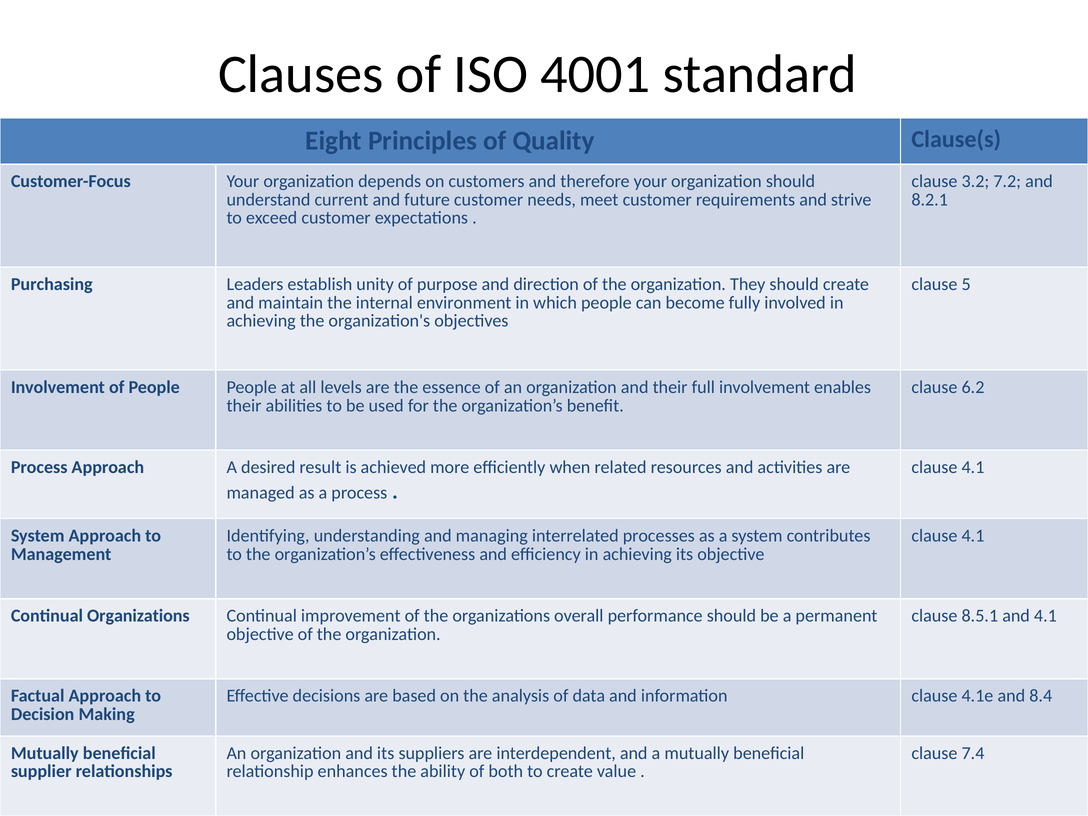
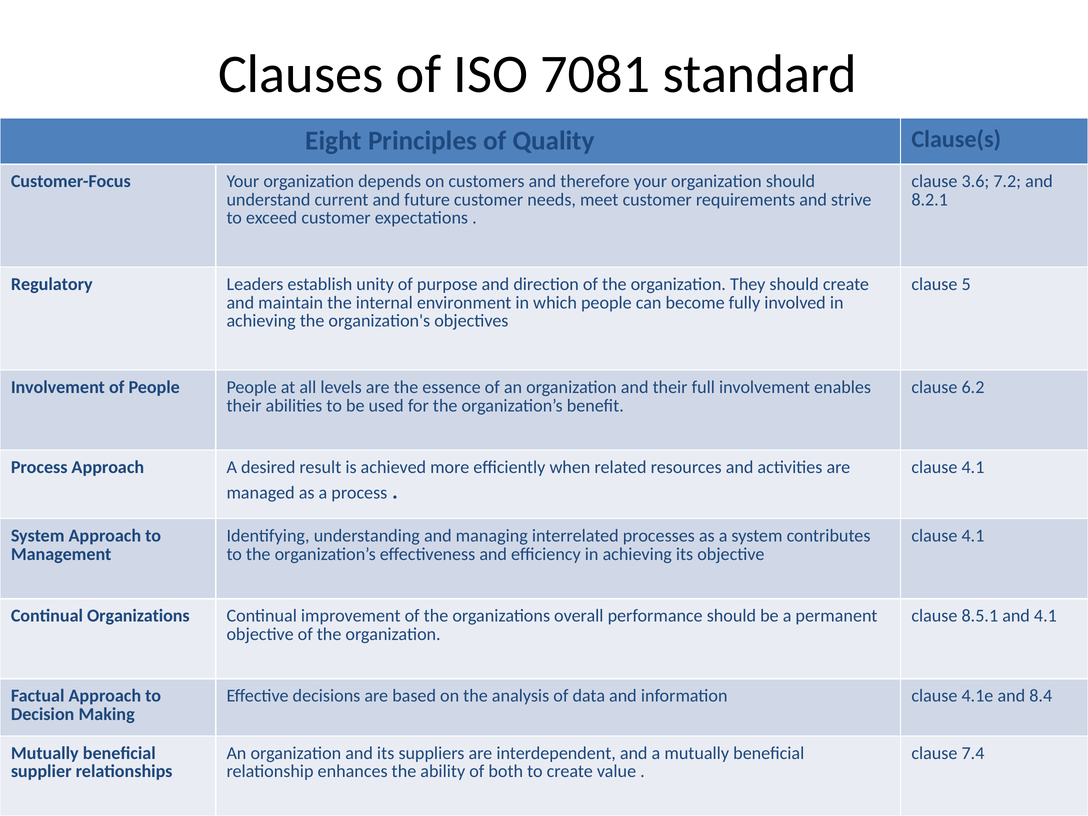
4001: 4001 -> 7081
3.2: 3.2 -> 3.6
Purchasing: Purchasing -> Regulatory
